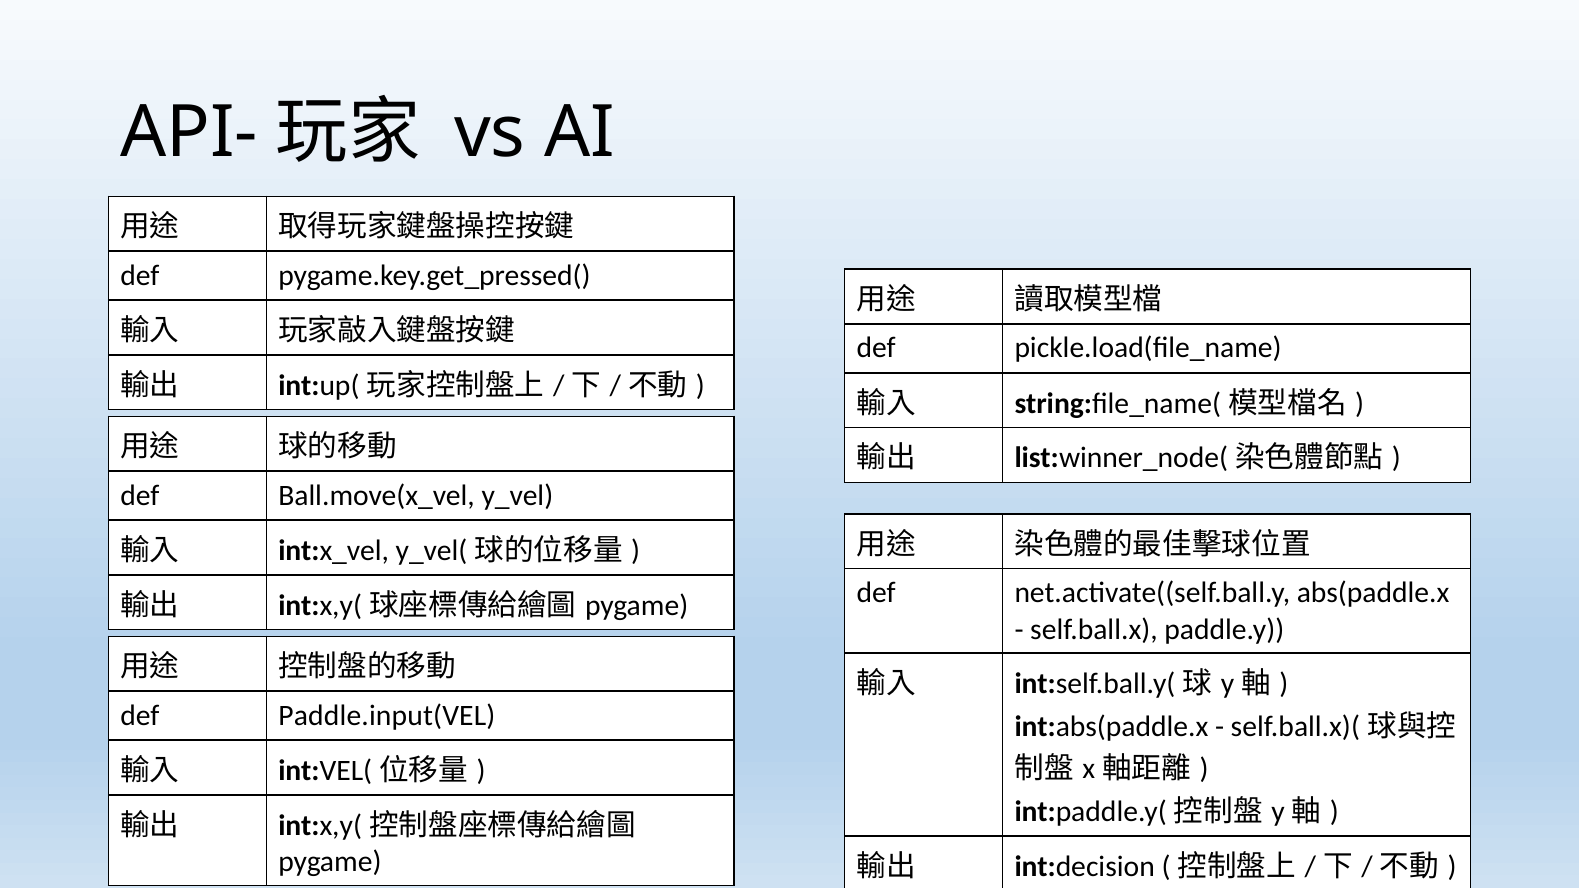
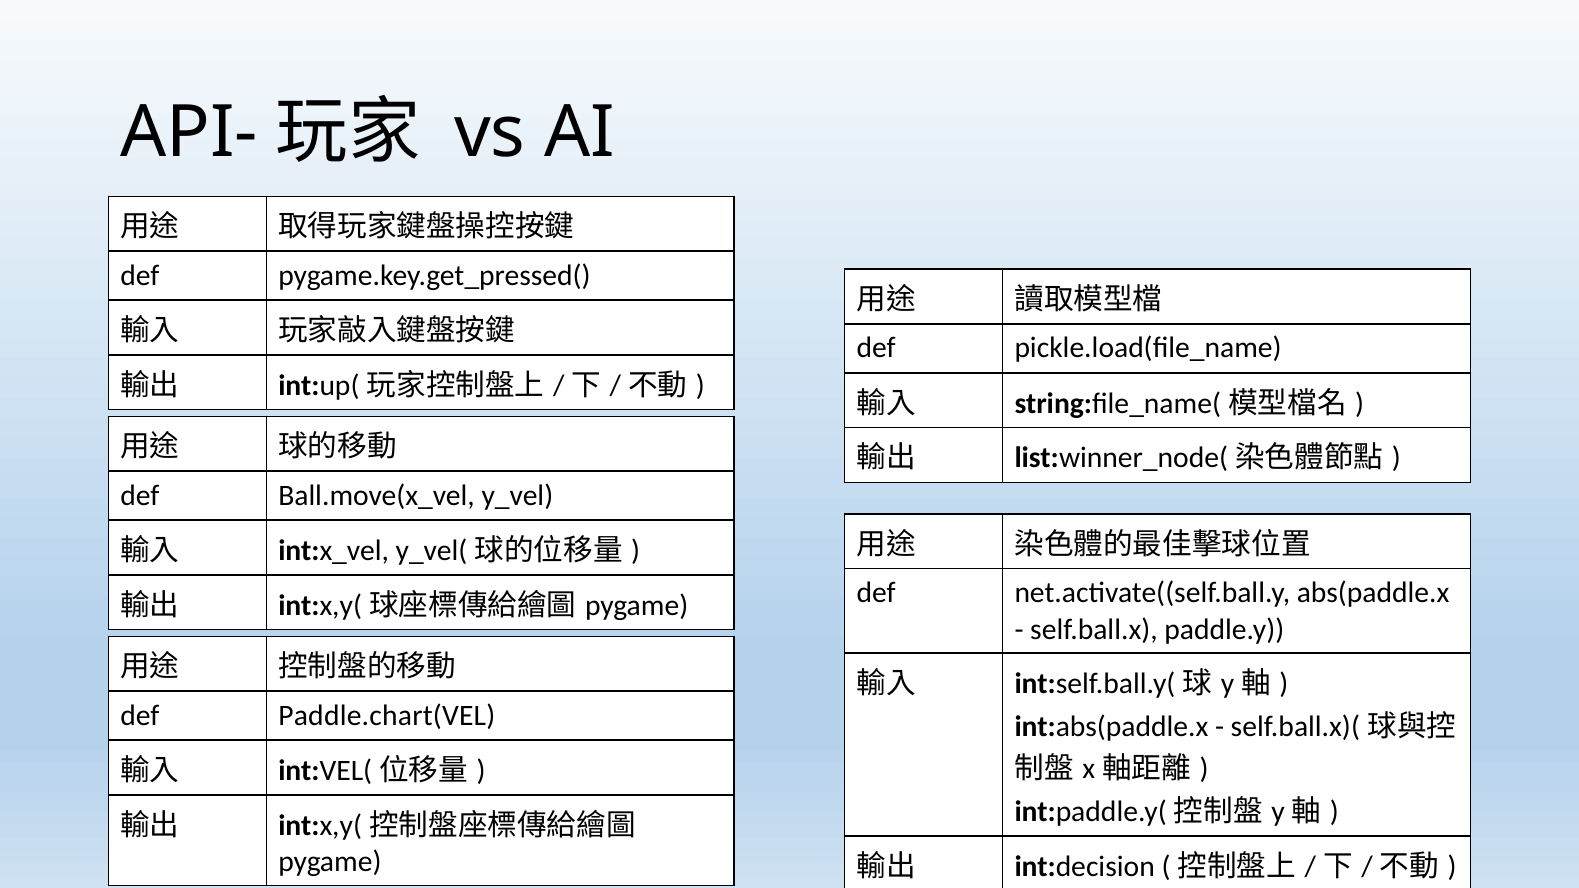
Paddle.input(VEL: Paddle.input(VEL -> Paddle.chart(VEL
